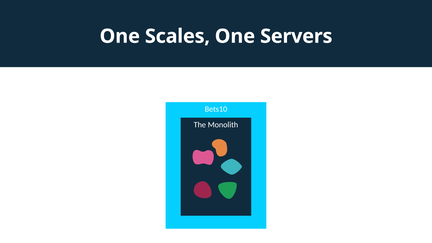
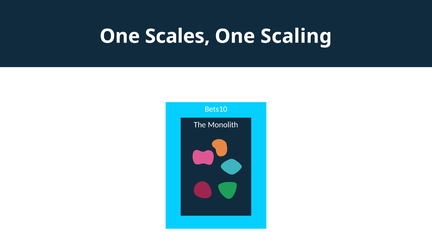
Servers: Servers -> Scaling
